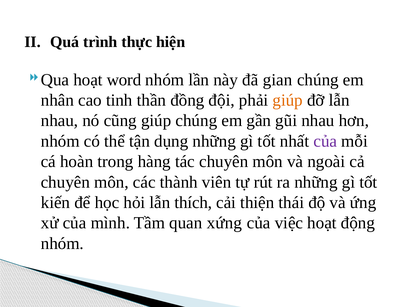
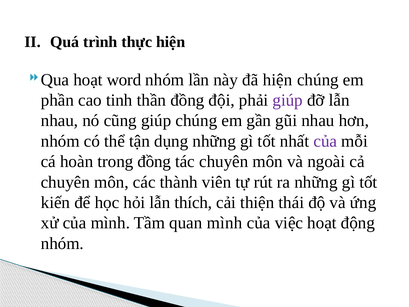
đã gian: gian -> hiện
nhân: nhân -> phần
giúp at (288, 100) colour: orange -> purple
trong hàng: hàng -> đồng
quan xứng: xứng -> mình
